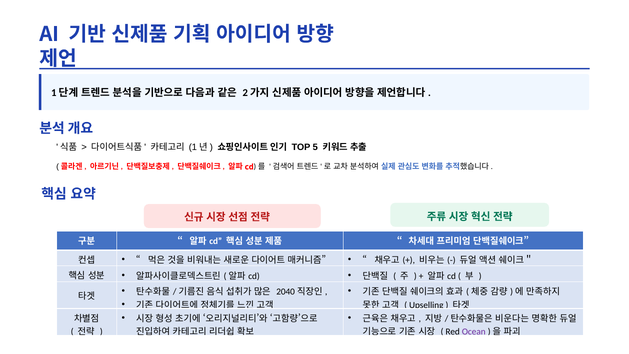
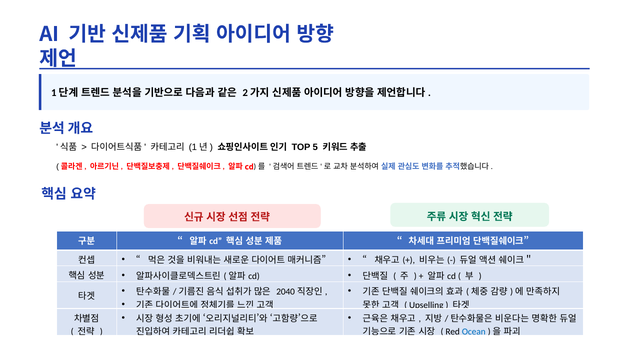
Ocean colour: purple -> blue
